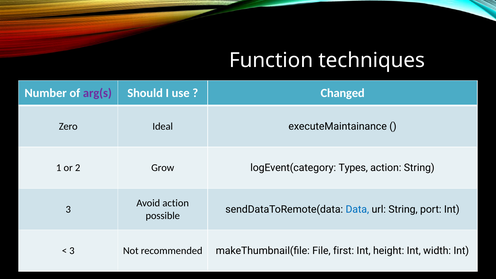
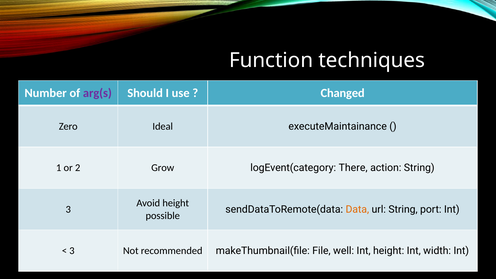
Types: Types -> There
Avoid action: action -> height
Data colour: blue -> orange
first: first -> well
